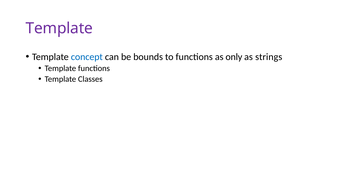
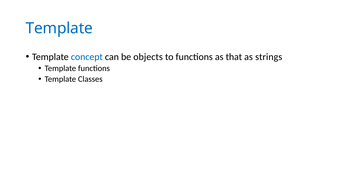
Template at (59, 28) colour: purple -> blue
bounds: bounds -> objects
only: only -> that
